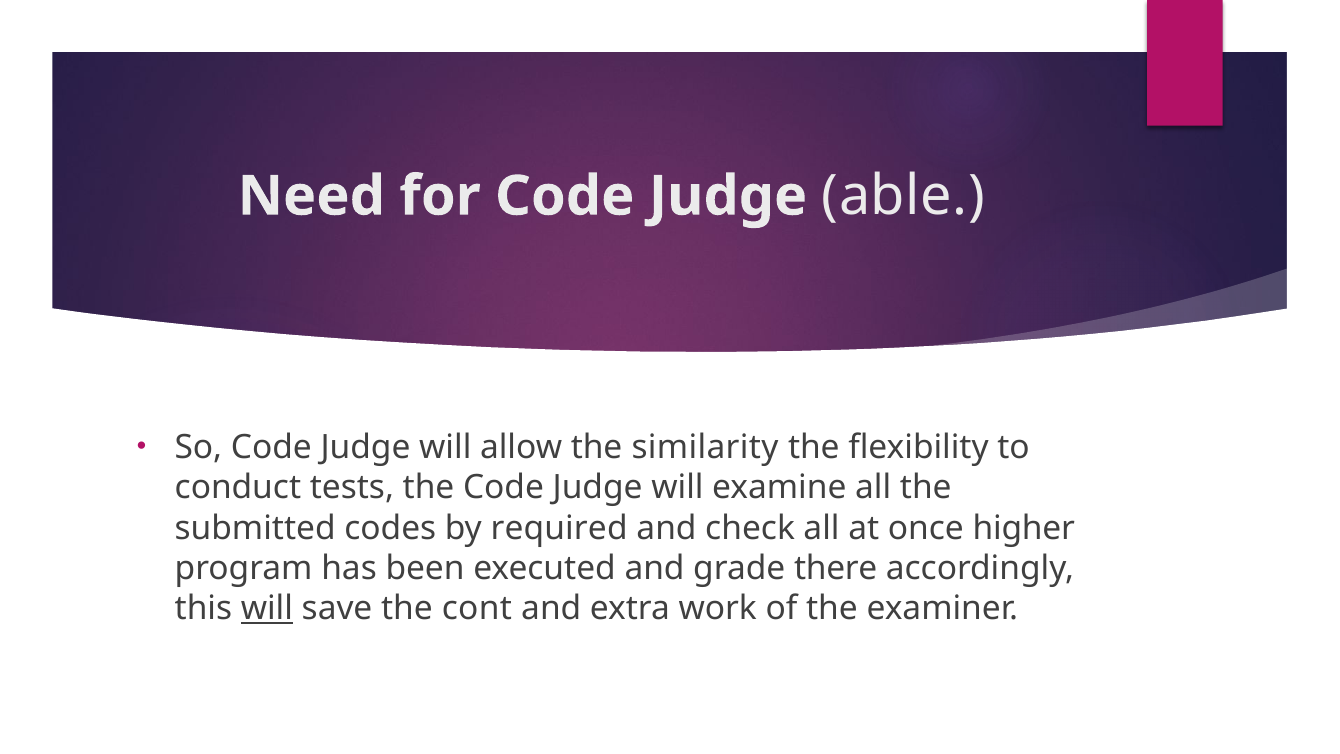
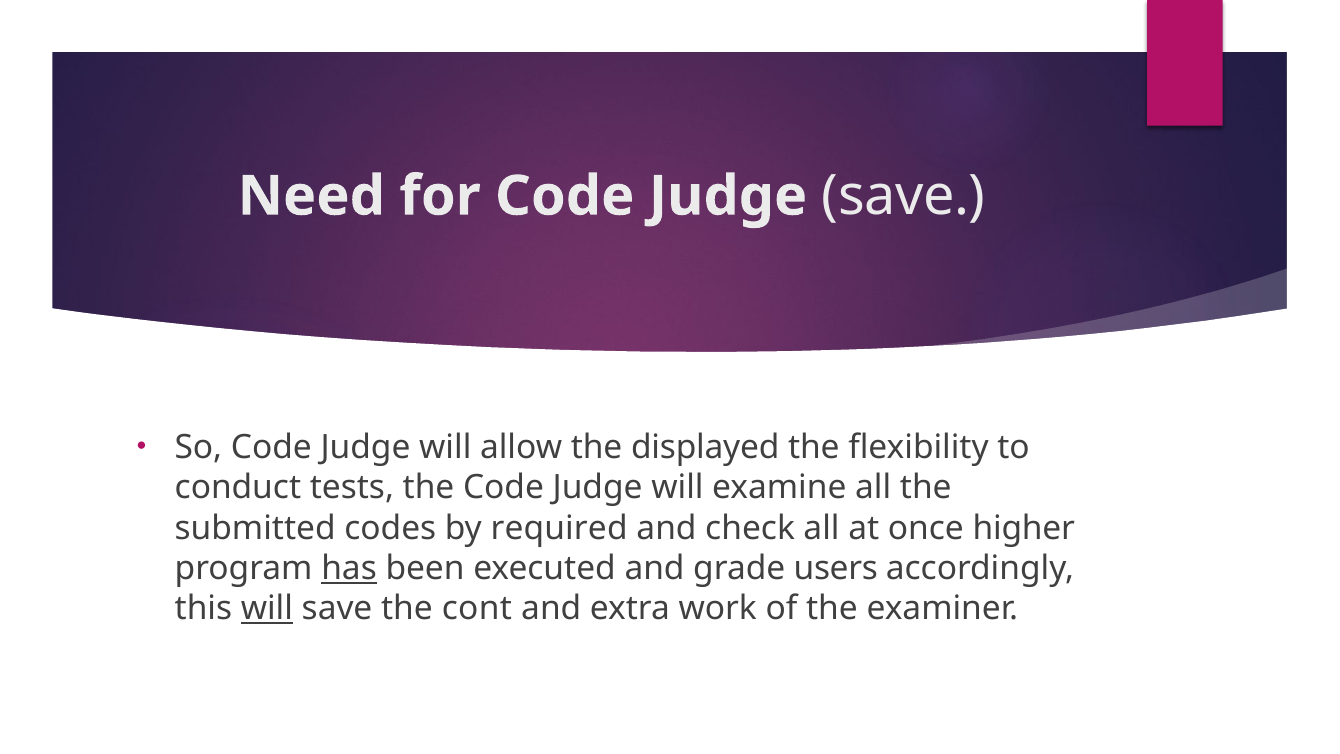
Judge able: able -> save
similarity: similarity -> displayed
has underline: none -> present
there: there -> users
